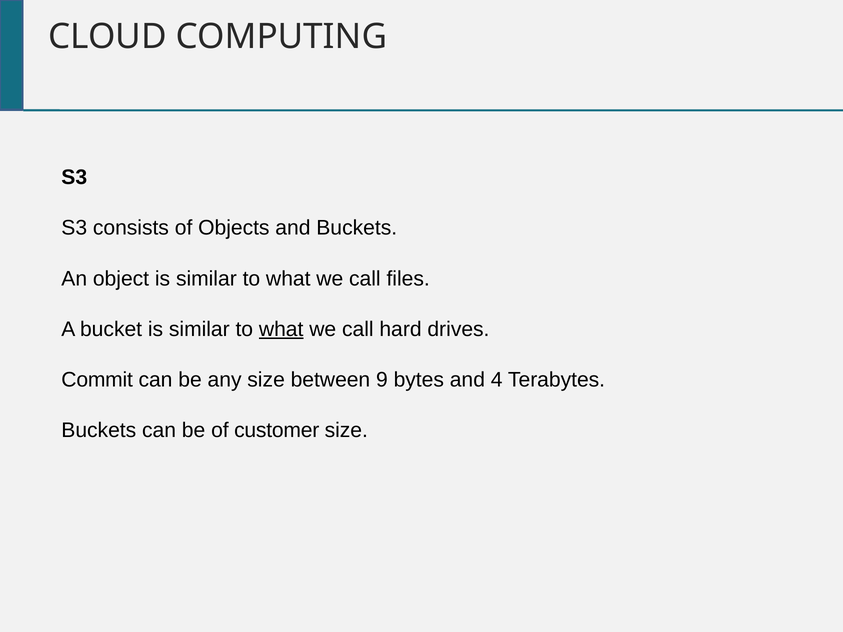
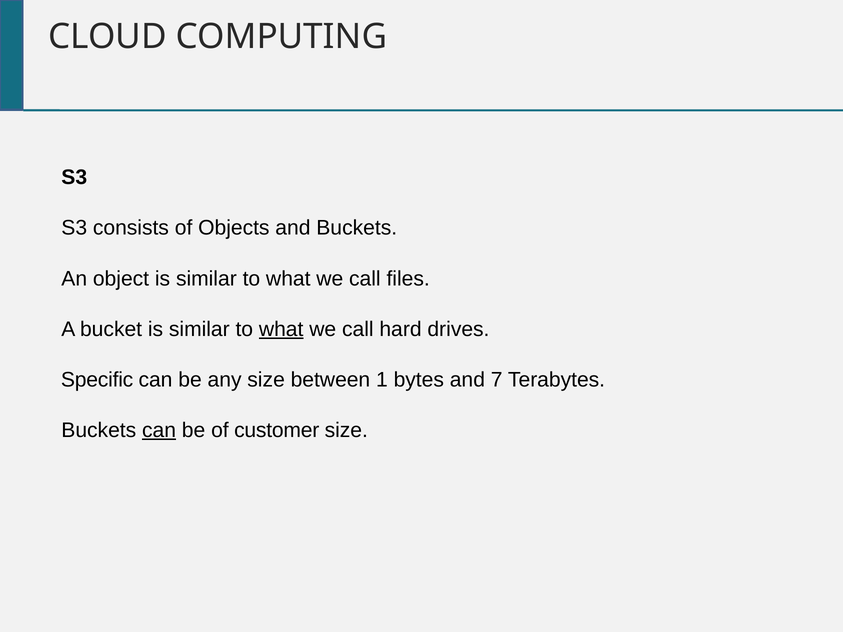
Commit: Commit -> Specific
9: 9 -> 1
4: 4 -> 7
can at (159, 430) underline: none -> present
